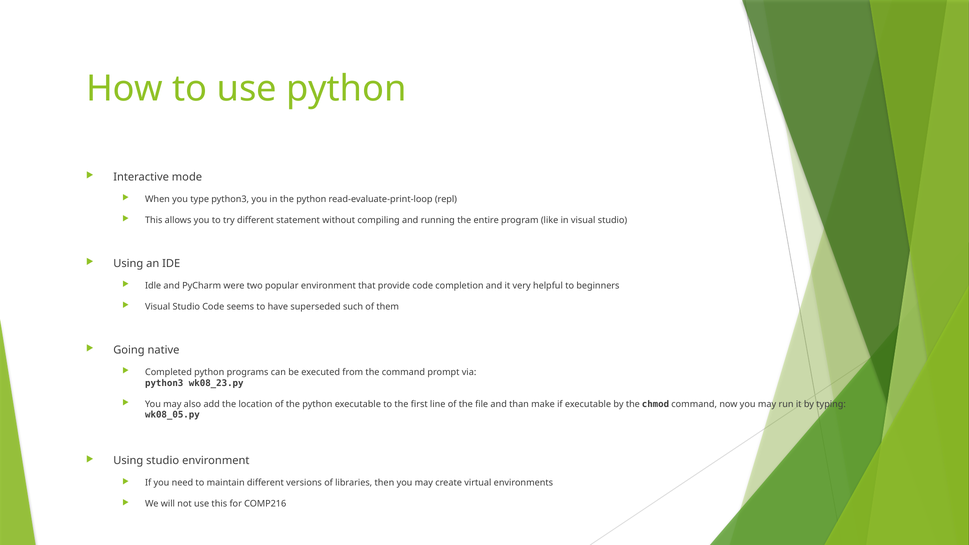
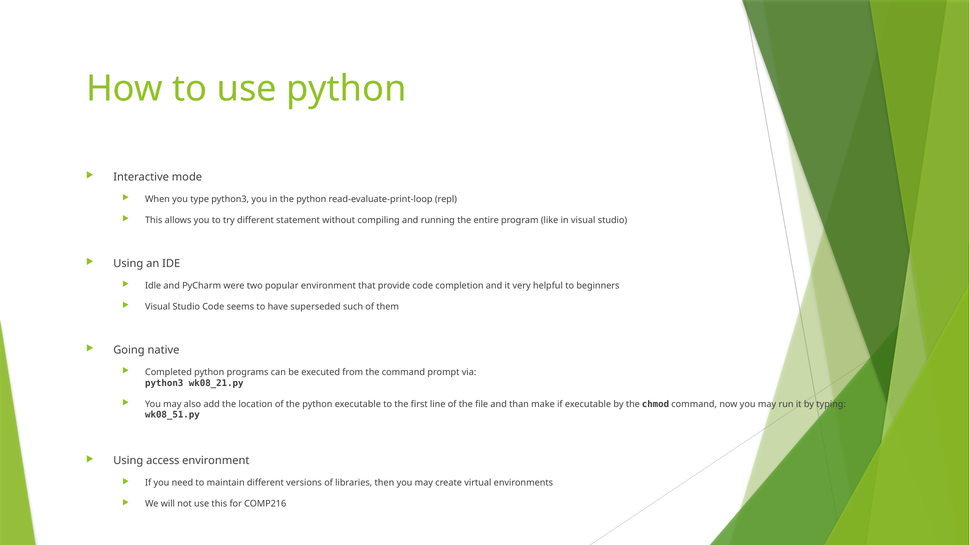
wk08_23.py: wk08_23.py -> wk08_21.py
wk08_05.py: wk08_05.py -> wk08_51.py
Using studio: studio -> access
